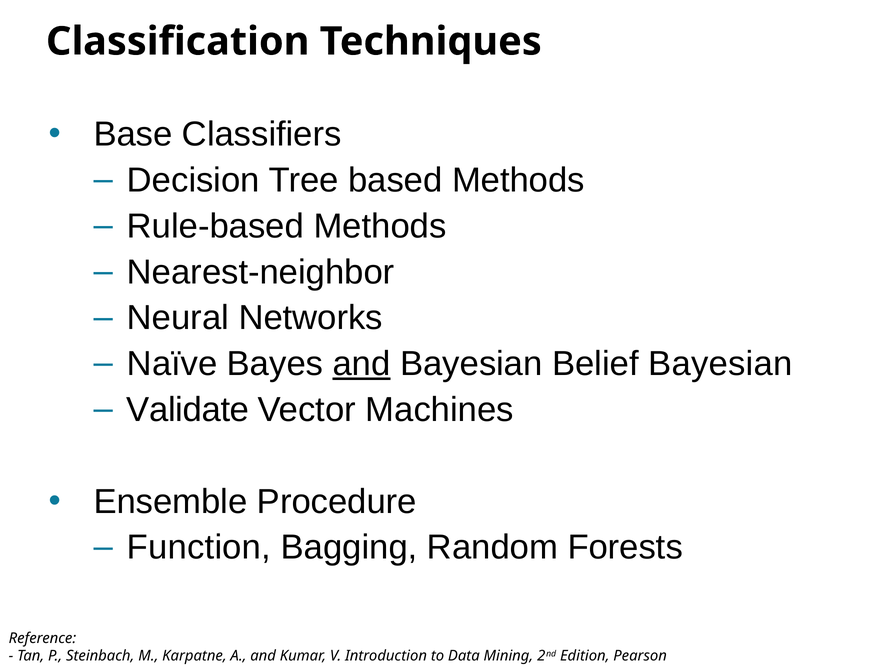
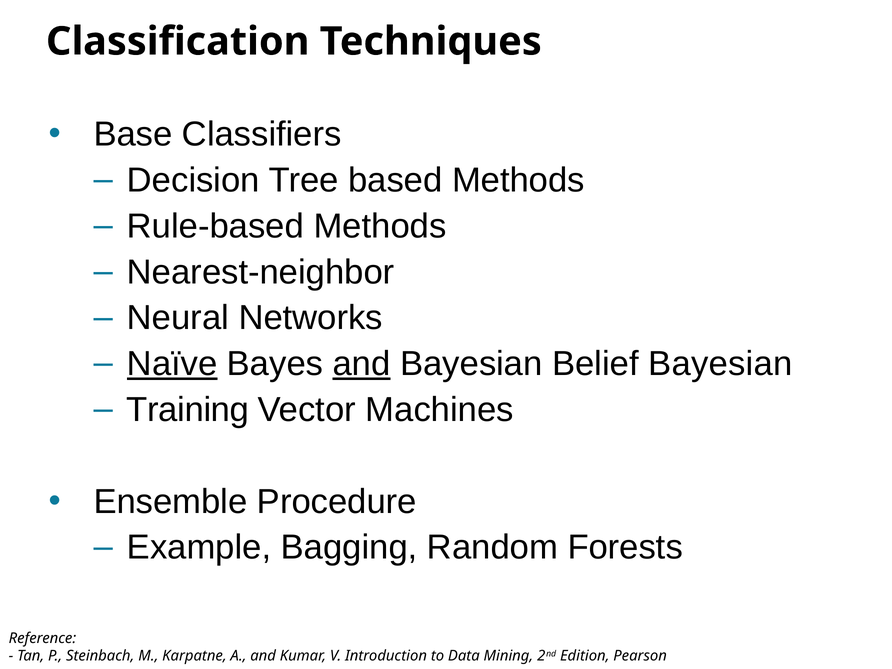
Naïve underline: none -> present
Validate: Validate -> Training
Function: Function -> Example
